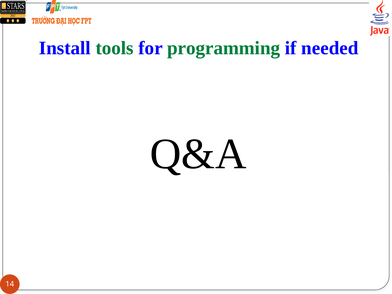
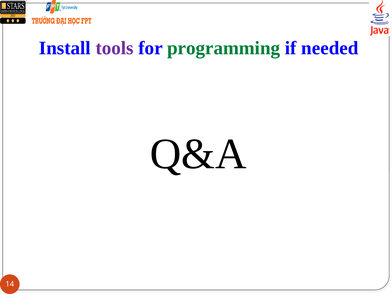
tools colour: green -> purple
